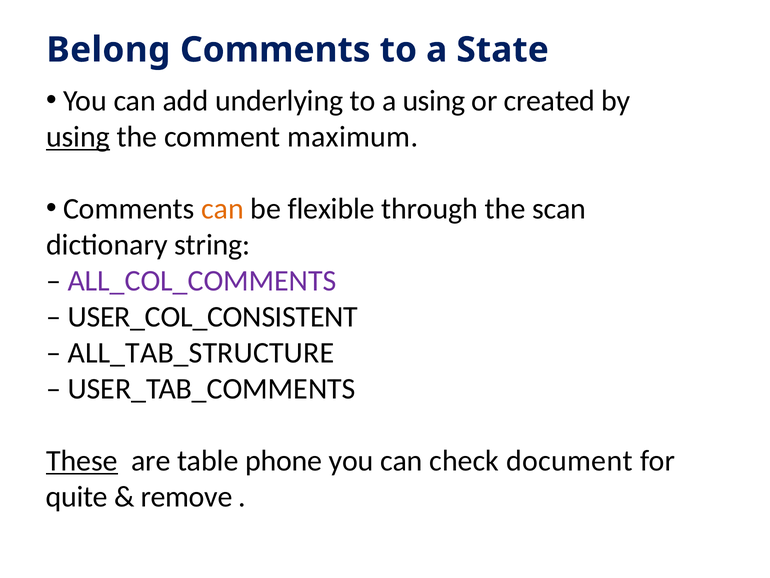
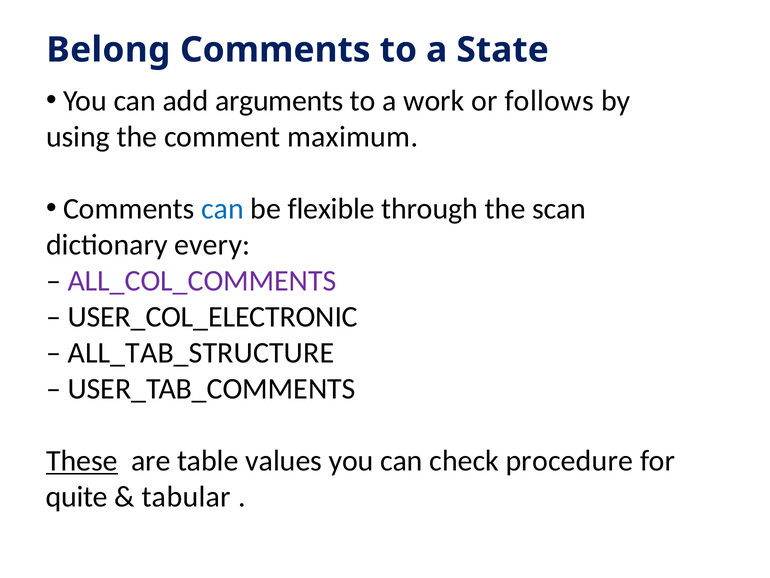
underlying: underlying -> arguments
a using: using -> work
created: created -> follows
using at (78, 137) underline: present -> none
can at (223, 209) colour: orange -> blue
string: string -> every
USER_COL_CONSISTENT: USER_COL_CONSISTENT -> USER_COL_ELECTRONIC
phone: phone -> values
document: document -> procedure
remove: remove -> tabular
